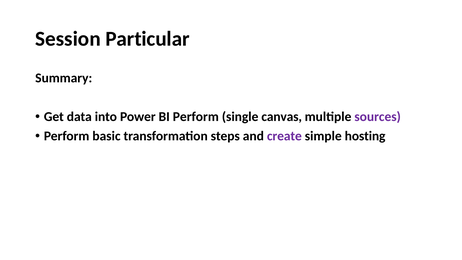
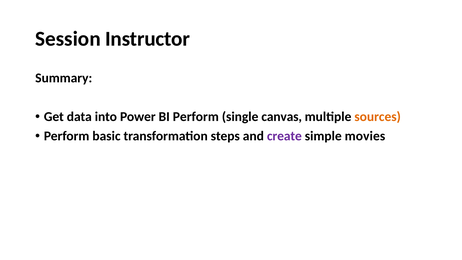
Particular: Particular -> Instructor
sources colour: purple -> orange
hosting: hosting -> movies
